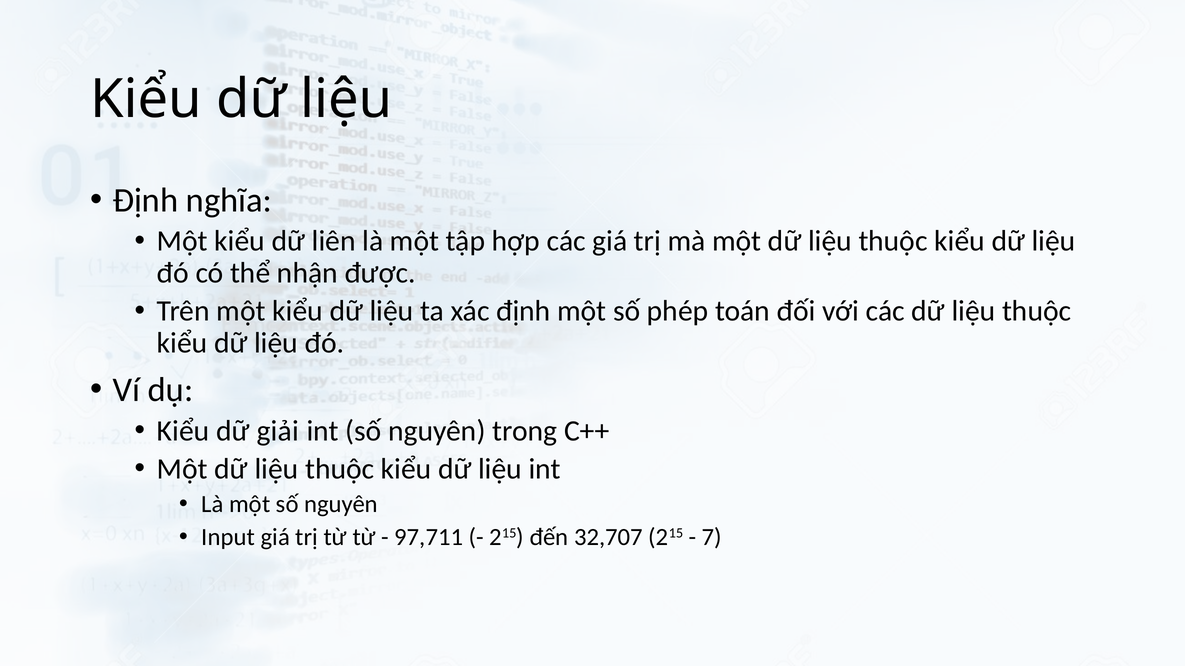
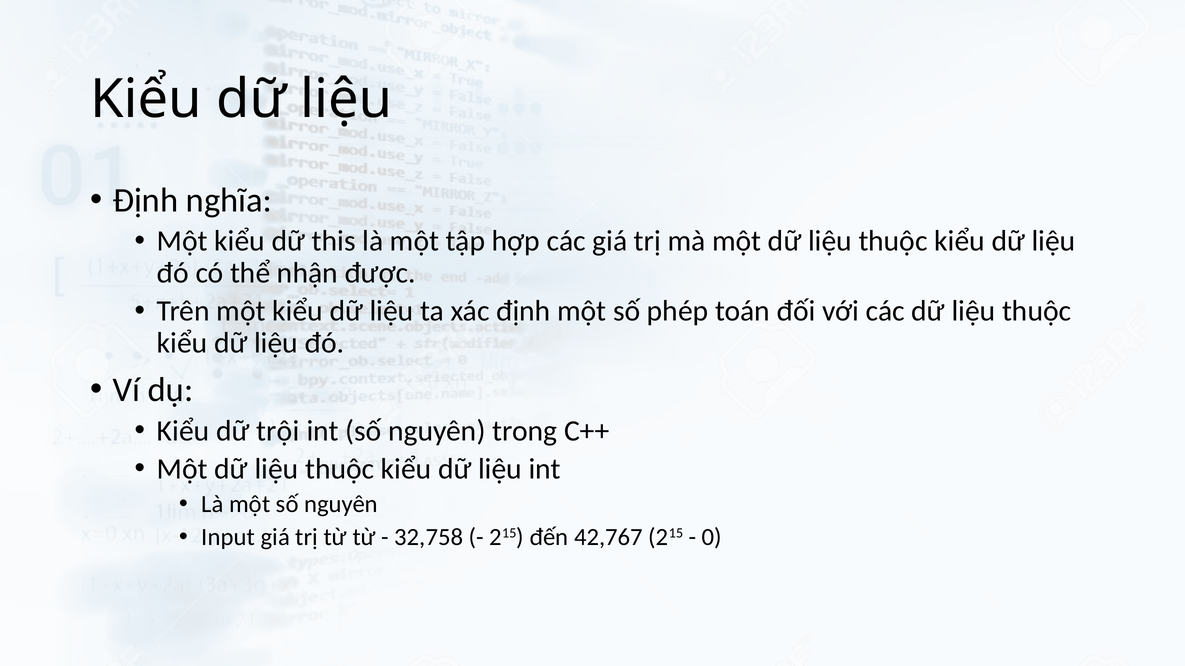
liên: liên -> this
giải: giải -> trội
97,711: 97,711 -> 32,758
32,707: 32,707 -> 42,767
7: 7 -> 0
